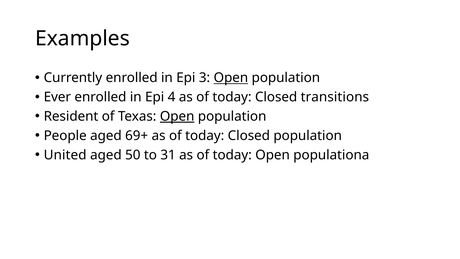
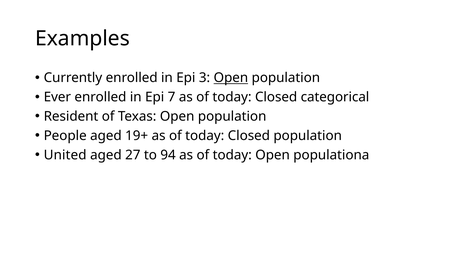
4: 4 -> 7
transitions: transitions -> categorical
Open at (177, 116) underline: present -> none
69+: 69+ -> 19+
50: 50 -> 27
31: 31 -> 94
